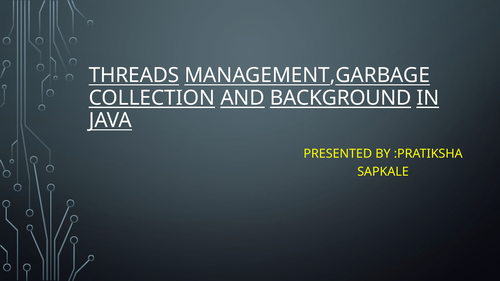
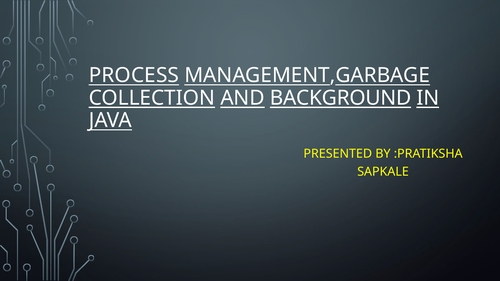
THREADS: THREADS -> PROCESS
